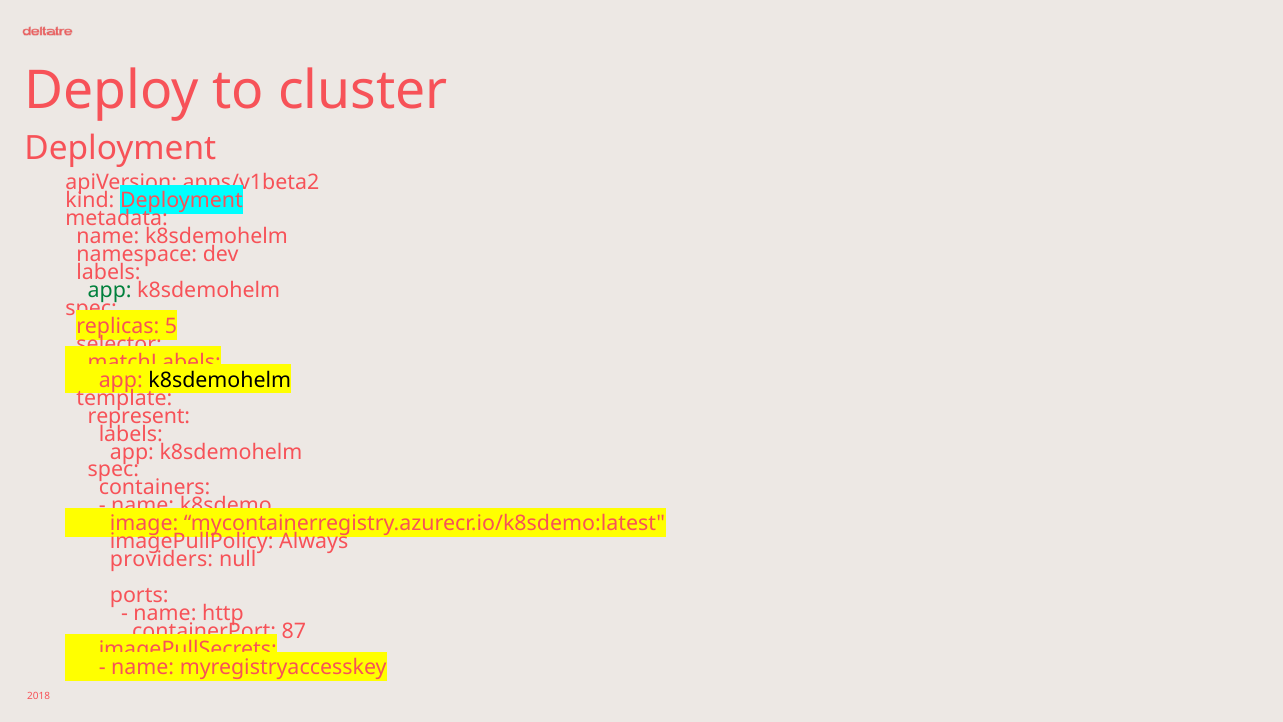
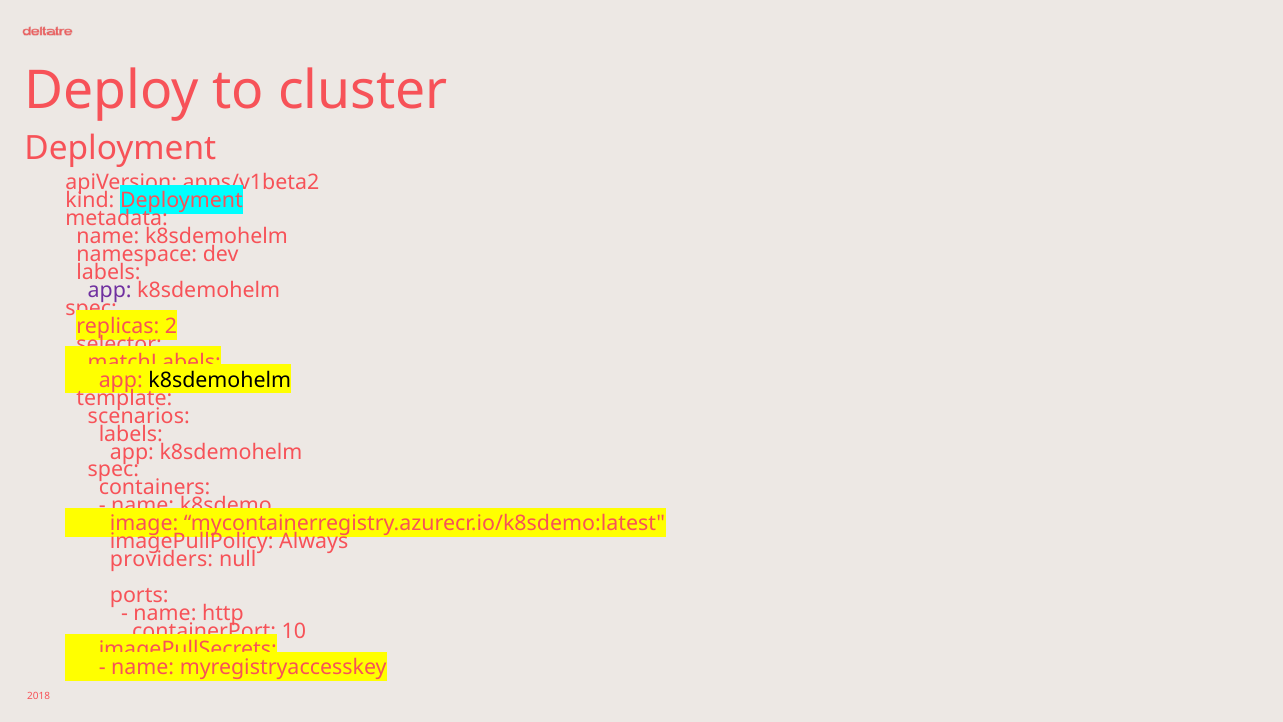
app at (110, 290) colour: green -> purple
5: 5 -> 2
represent: represent -> scenarios
87: 87 -> 10
